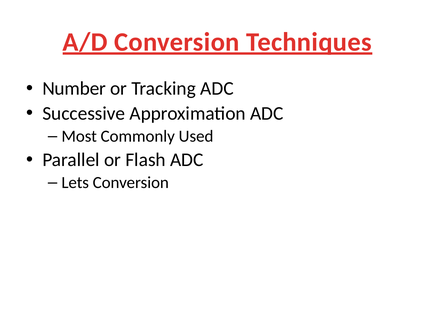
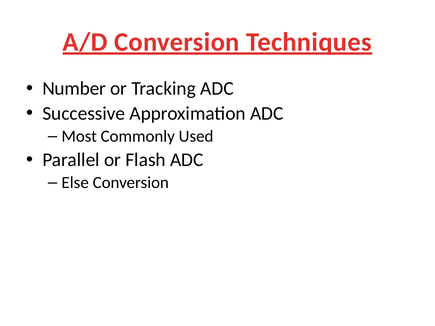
Lets: Lets -> Else
